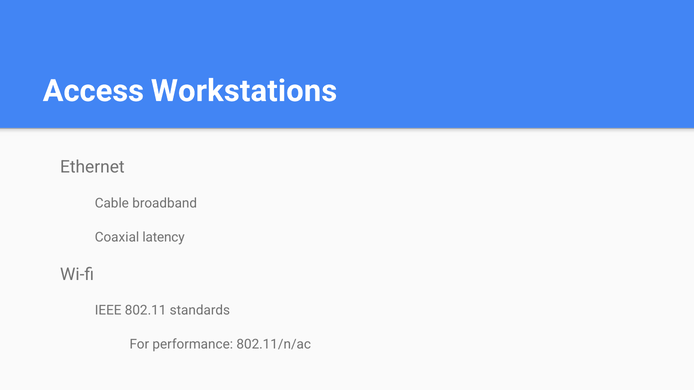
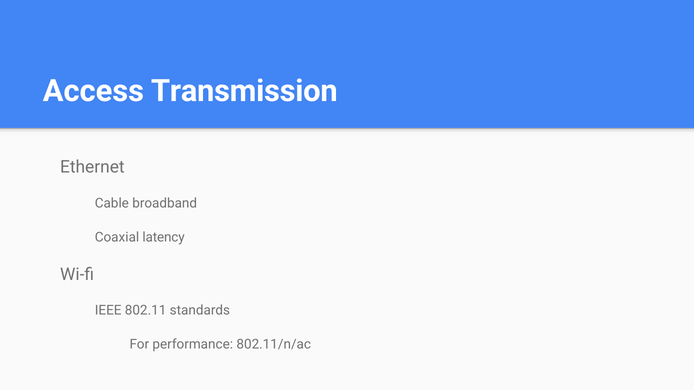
Workstations: Workstations -> Transmission
